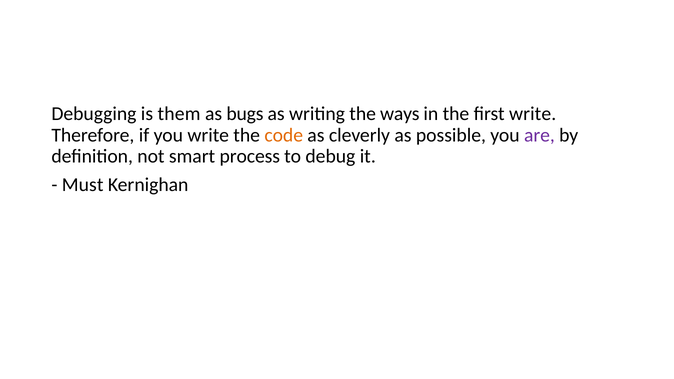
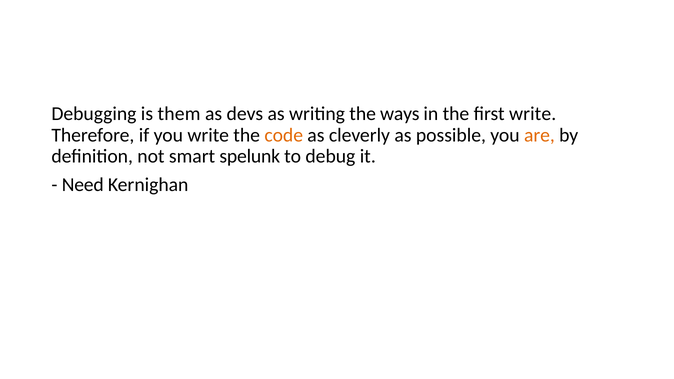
bugs: bugs -> devs
are colour: purple -> orange
process: process -> spelunk
Must: Must -> Need
